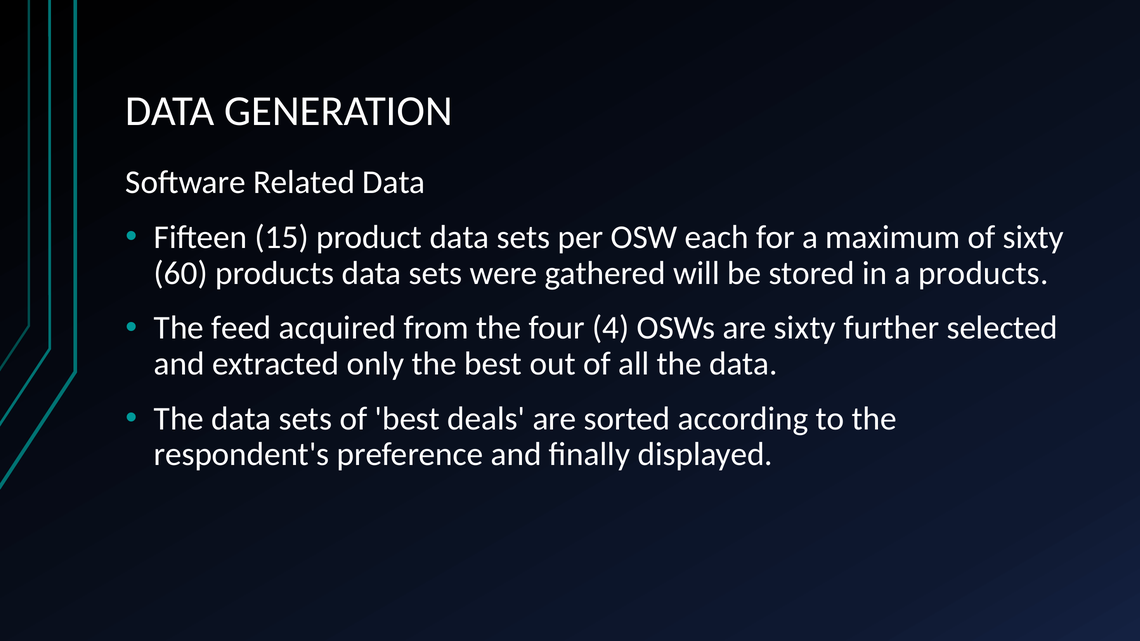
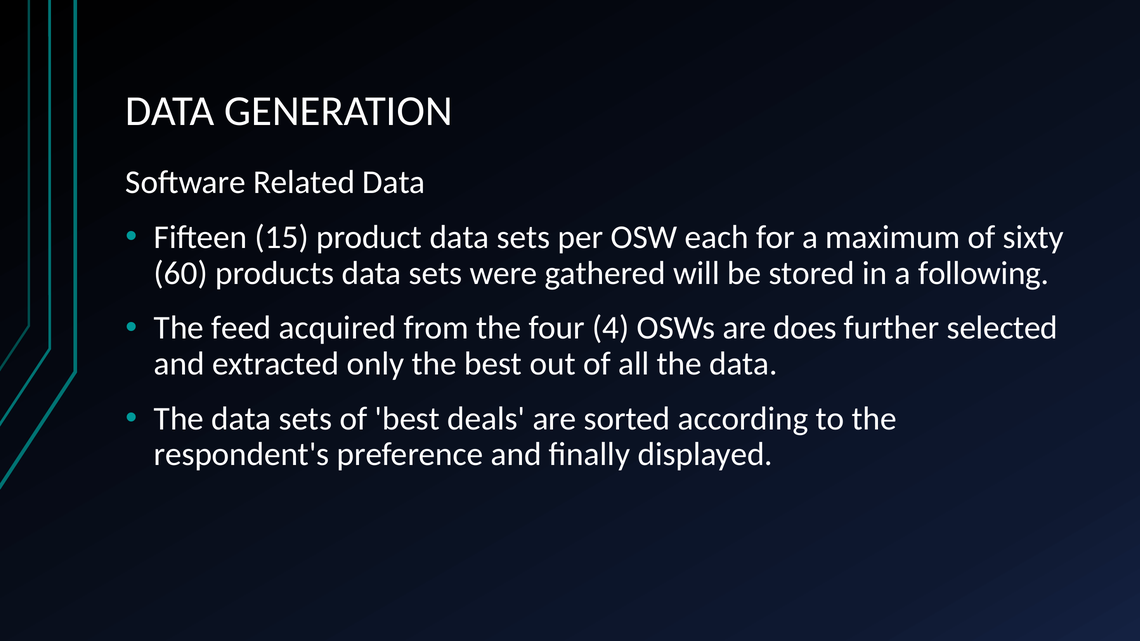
a products: products -> following
are sixty: sixty -> does
